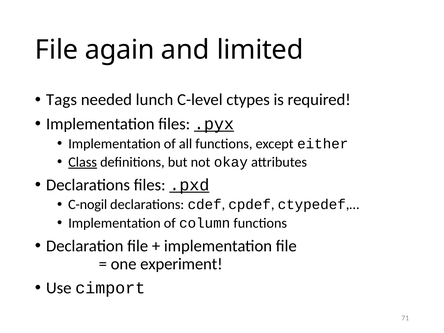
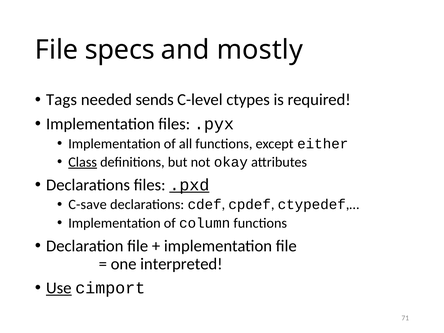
again: again -> specs
limited: limited -> mostly
lunch: lunch -> sends
.pyx underline: present -> none
C-nogil: C-nogil -> C-save
experiment: experiment -> interpreted
Use underline: none -> present
